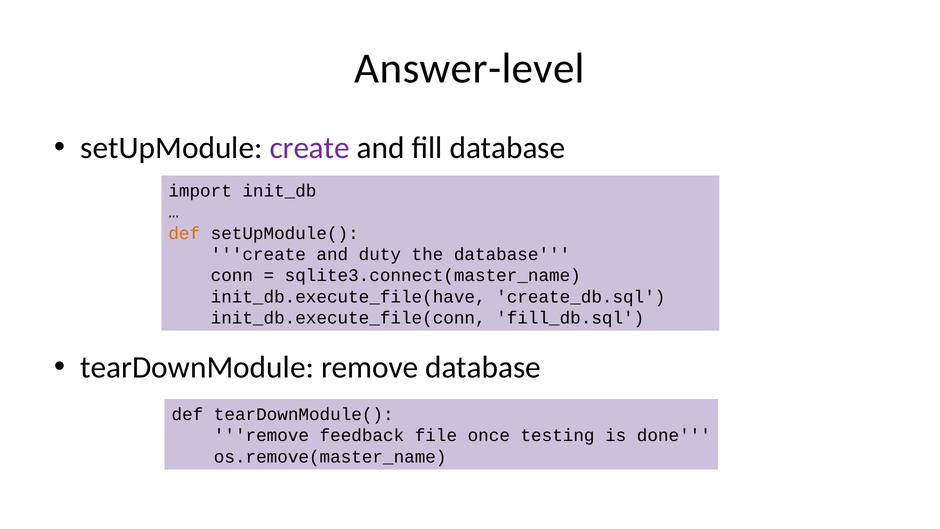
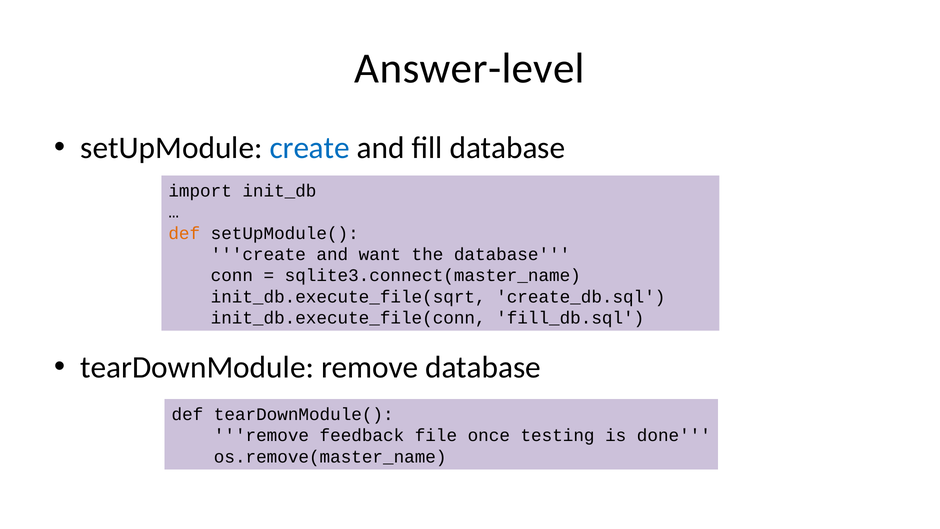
create at (310, 148) colour: purple -> blue
duty: duty -> want
init_db.execute_file(have: init_db.execute_file(have -> init_db.execute_file(sqrt
